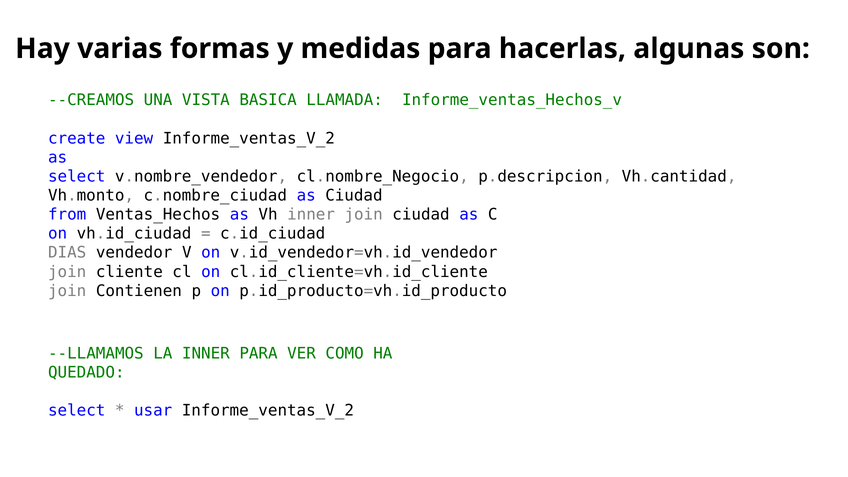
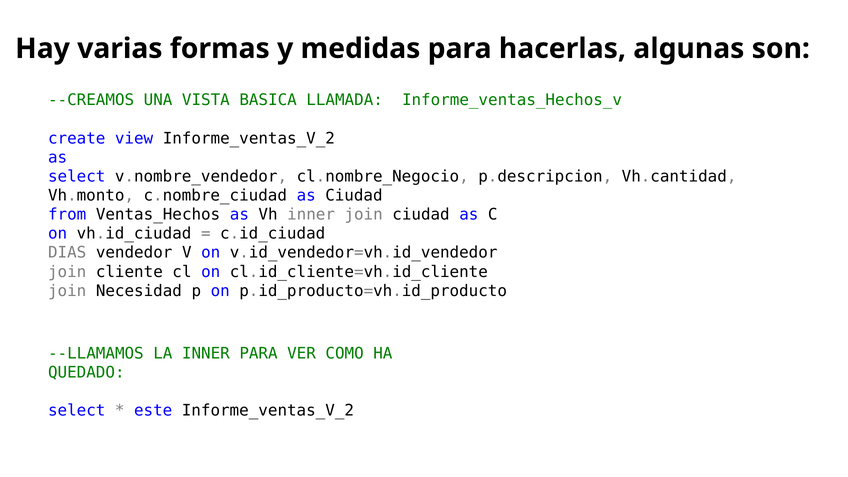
Contienen: Contienen -> Necesidad
usar: usar -> este
